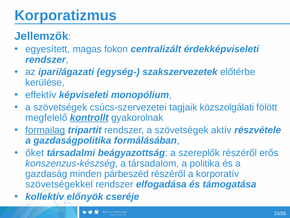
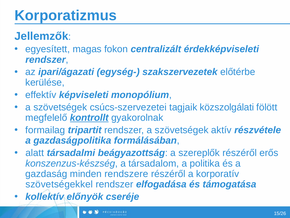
formailag underline: present -> none
őket: őket -> alatt
párbeszéd: párbeszéd -> rendszere
